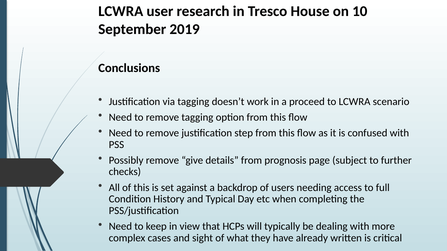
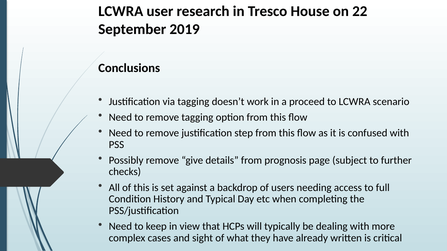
10: 10 -> 22
